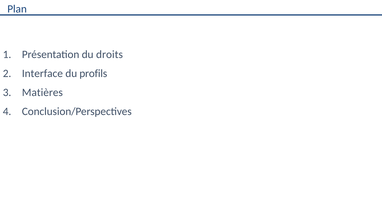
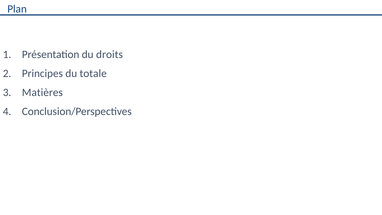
Interface: Interface -> Principes
profils: profils -> totale
